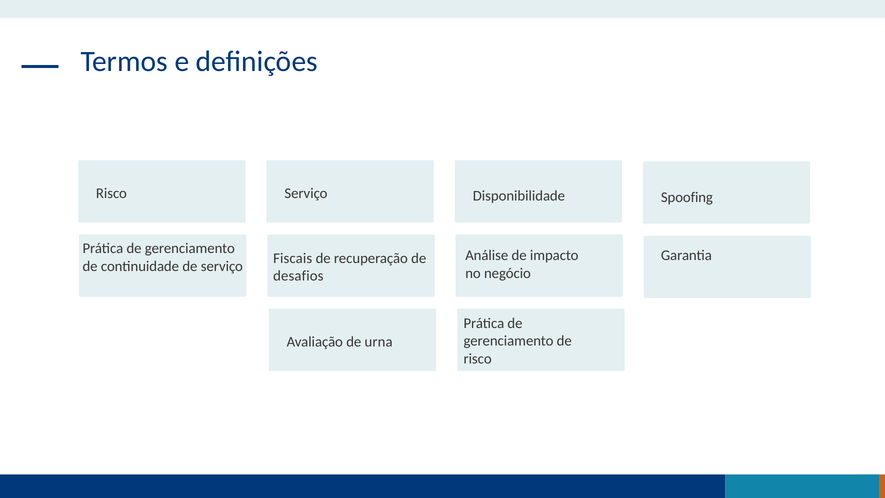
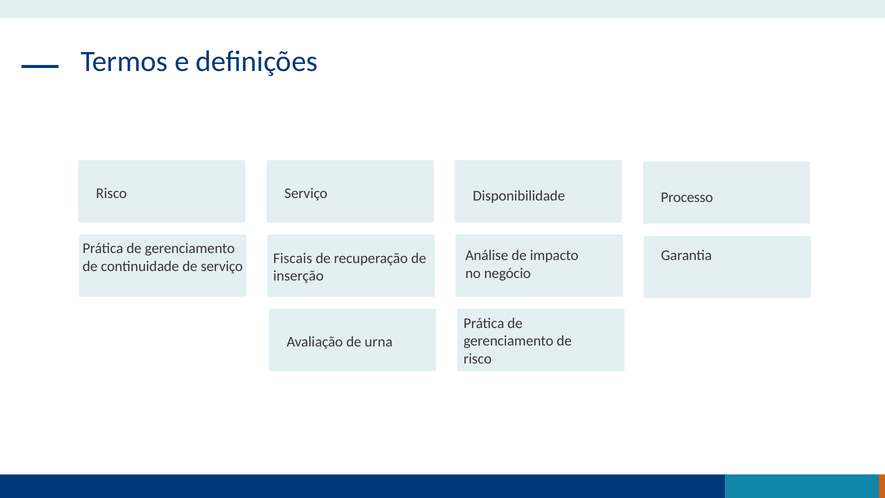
Spoofing: Spoofing -> Processo
desafios: desafios -> inserção
